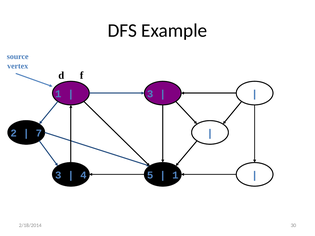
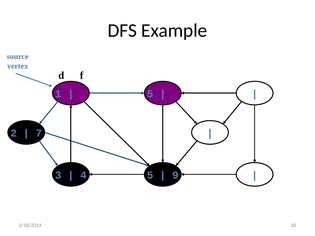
3 at (150, 94): 3 -> 5
1 at (175, 175): 1 -> 9
